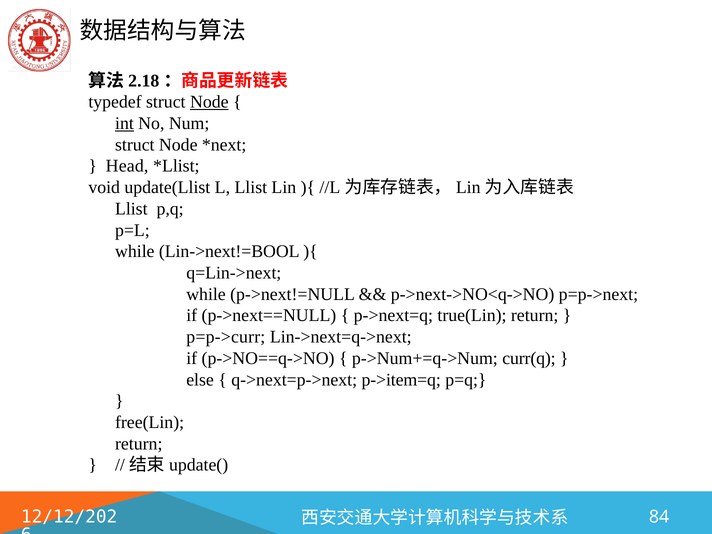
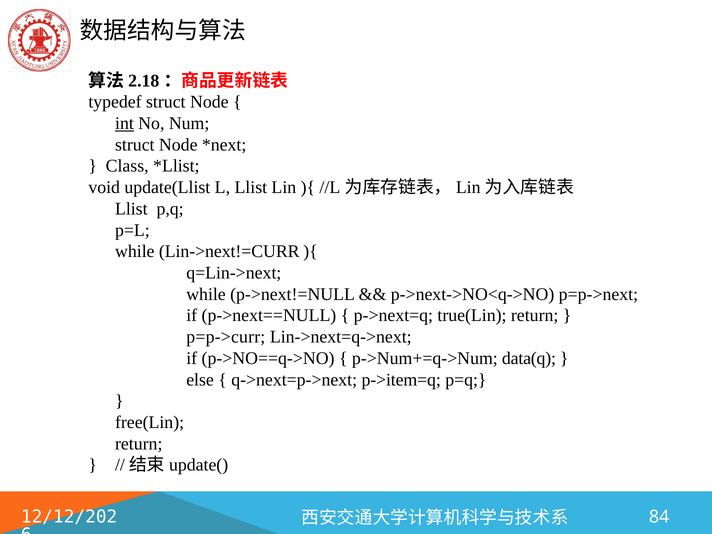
Node at (209, 102) underline: present -> none
Head: Head -> Class
Lin->next!=BOOL: Lin->next!=BOOL -> Lin->next!=CURR
curr(q: curr(q -> data(q
